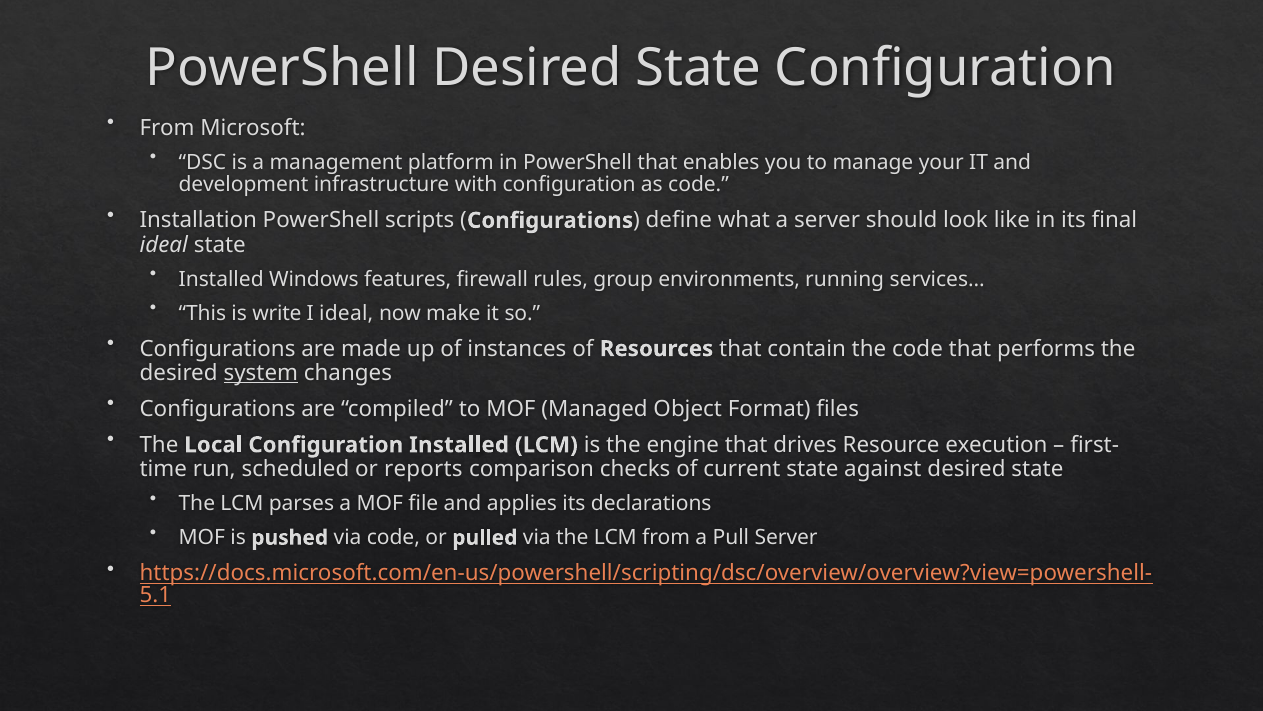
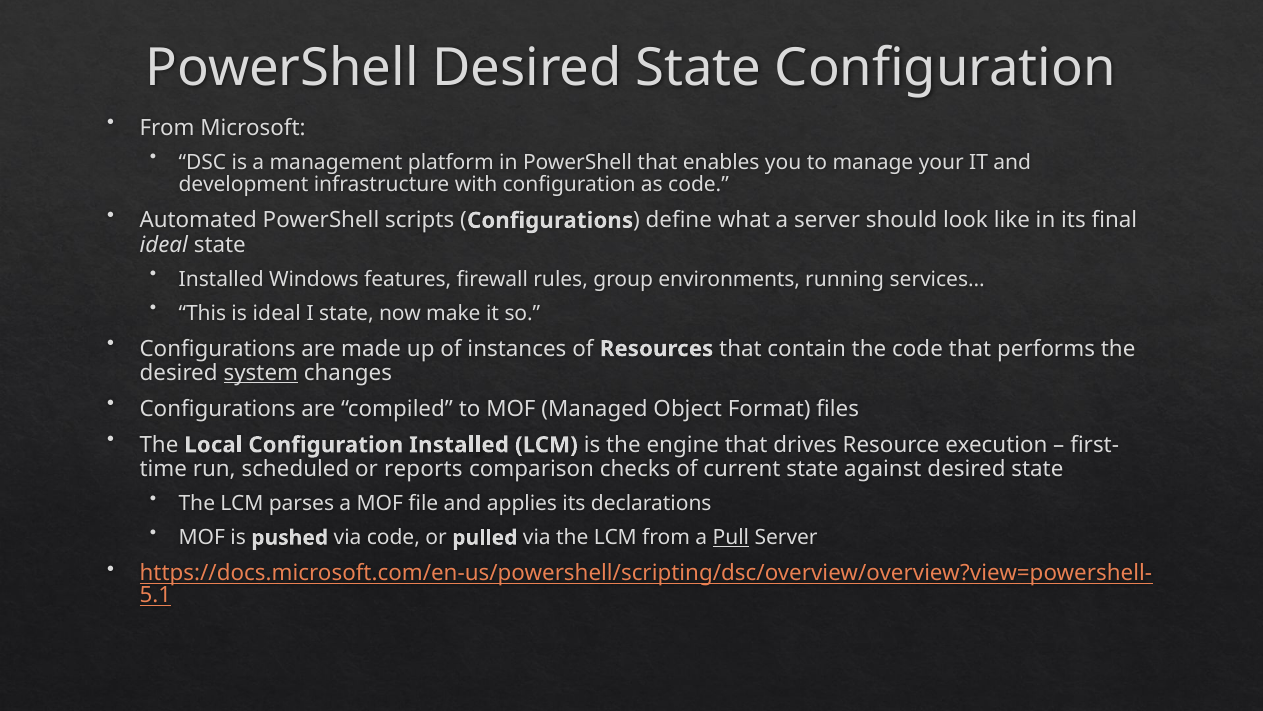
Installation: Installation -> Automated
is write: write -> ideal
I ideal: ideal -> state
Pull underline: none -> present
